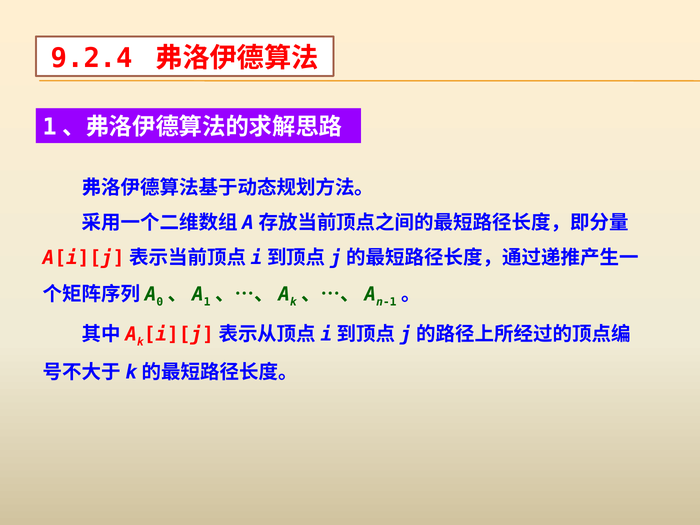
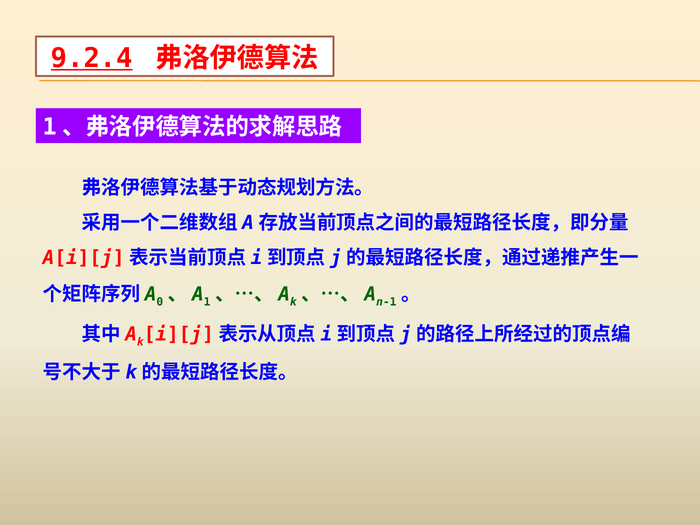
9.2.4 underline: none -> present
